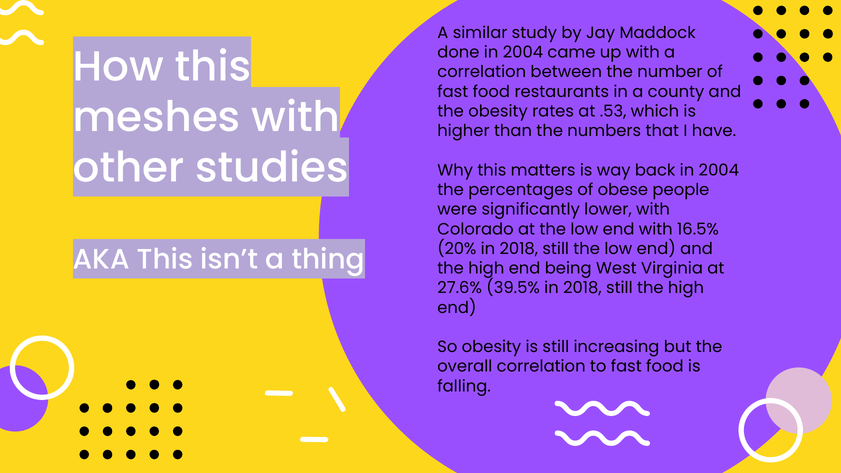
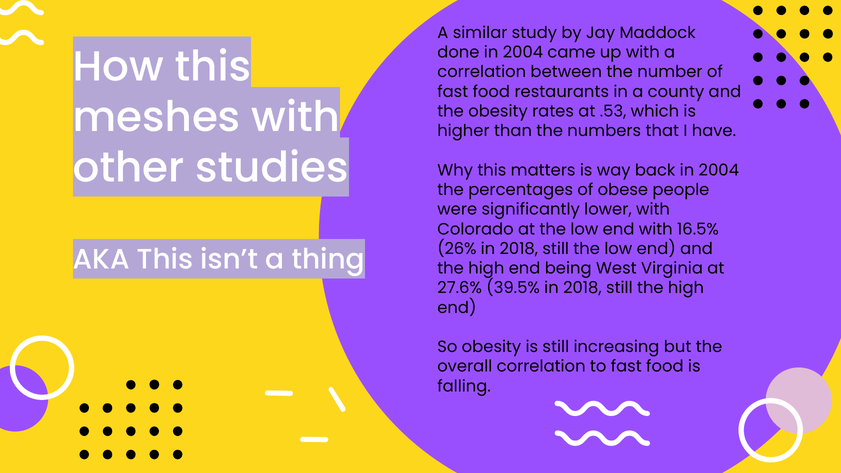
20%: 20% -> 26%
